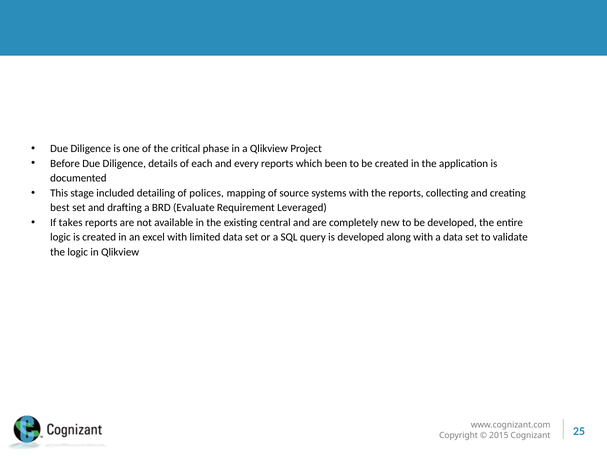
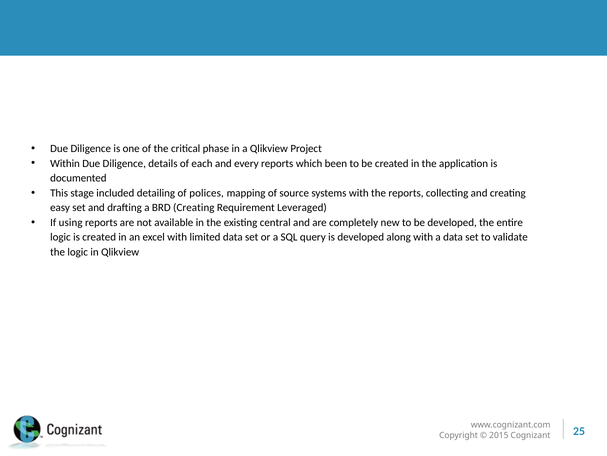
Before: Before -> Within
best: best -> easy
BRD Evaluate: Evaluate -> Creating
takes: takes -> using
